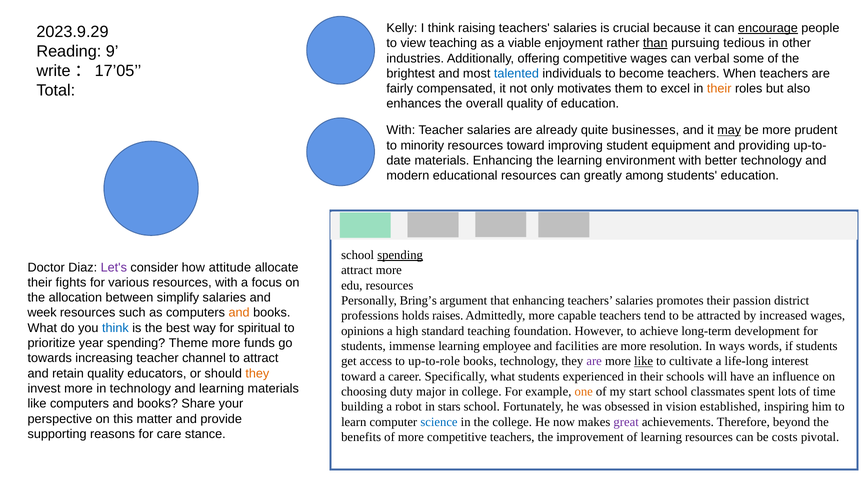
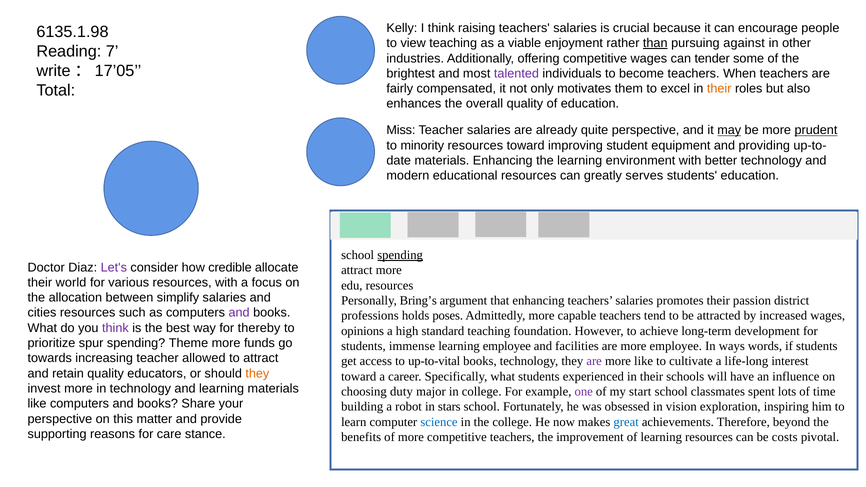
encourage underline: present -> none
2023.9.29: 2023.9.29 -> 6135.1.98
tedious: tedious -> against
9: 9 -> 7
verbal: verbal -> tender
talented colour: blue -> purple
With at (401, 130): With -> Miss
quite businesses: businesses -> perspective
prudent underline: none -> present
among: among -> serves
attitude: attitude -> credible
fights: fights -> world
week: week -> cities
and at (239, 313) colour: orange -> purple
raises: raises -> poses
think at (115, 328) colour: blue -> purple
spiritual: spiritual -> thereby
year: year -> spur
more resolution: resolution -> employee
channel: channel -> allowed
up-to-role: up-to-role -> up-to-vital
like at (644, 361) underline: present -> none
one colour: orange -> purple
established: established -> exploration
great colour: purple -> blue
